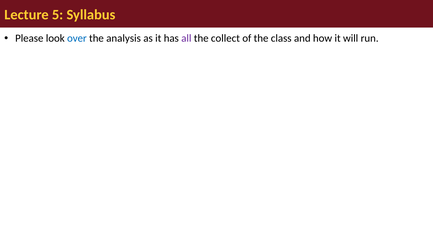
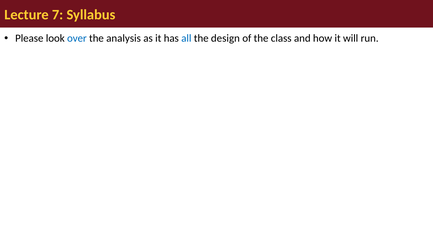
5: 5 -> 7
all colour: purple -> blue
collect: collect -> design
